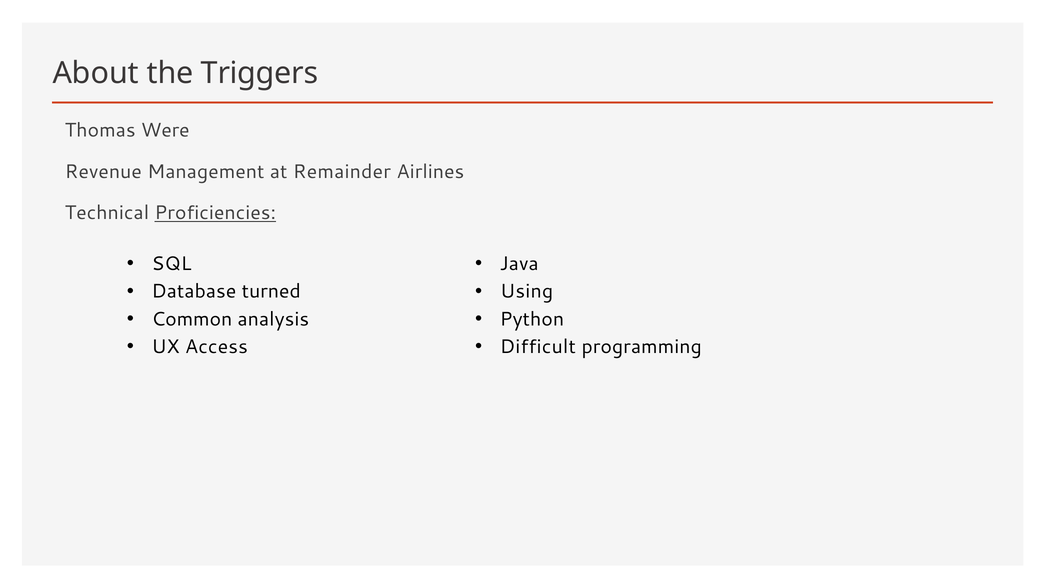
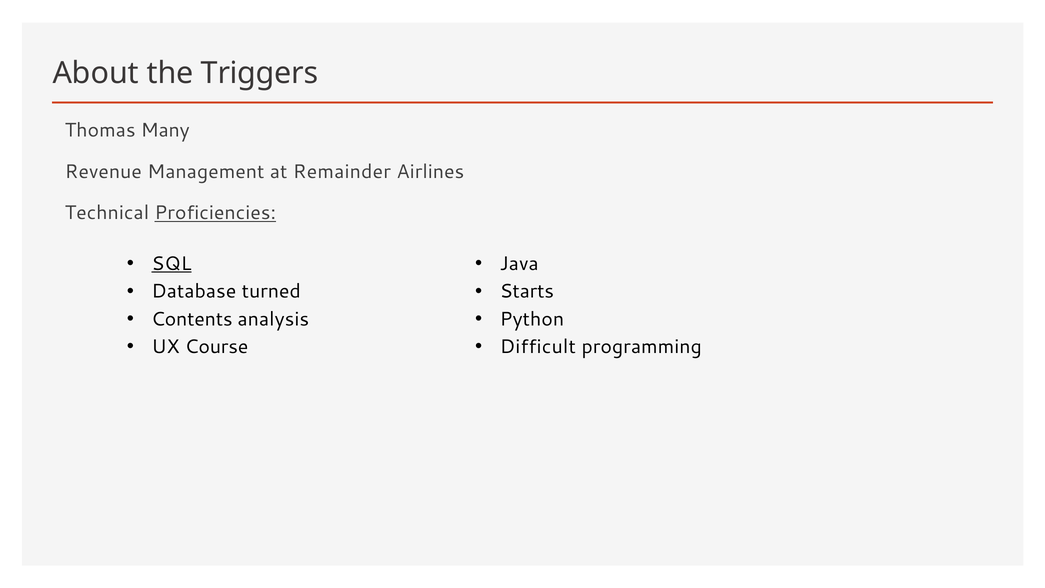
Were: Were -> Many
SQL underline: none -> present
Using: Using -> Starts
Common: Common -> Contents
Access: Access -> Course
